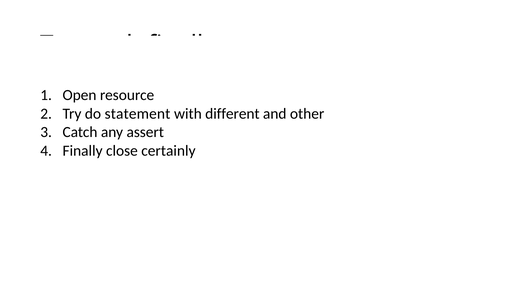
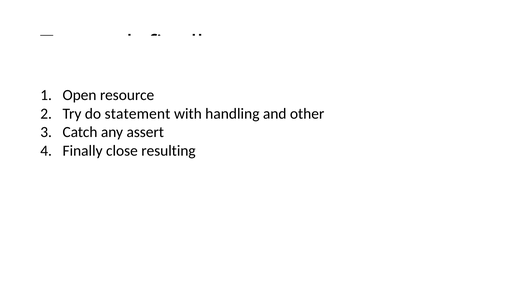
different: different -> handling
certainly: certainly -> resulting
